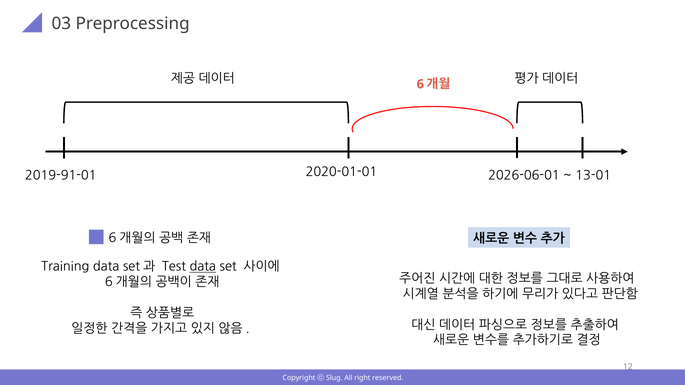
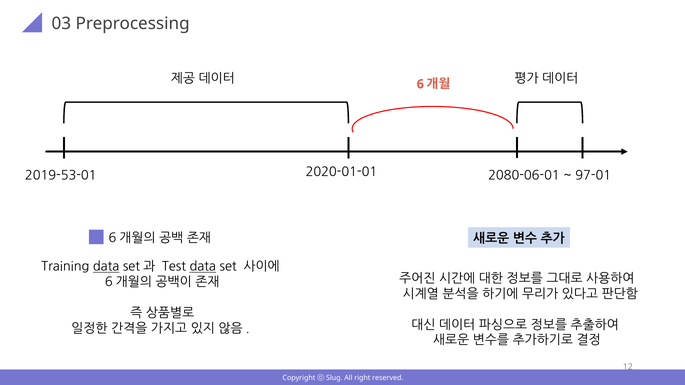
2019-91-01: 2019-91-01 -> 2019-53-01
2026-06-01: 2026-06-01 -> 2080-06-01
13-01: 13-01 -> 97-01
data at (106, 267) underline: none -> present
